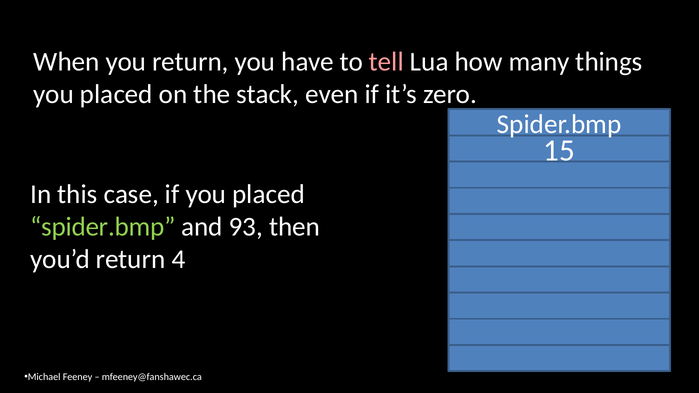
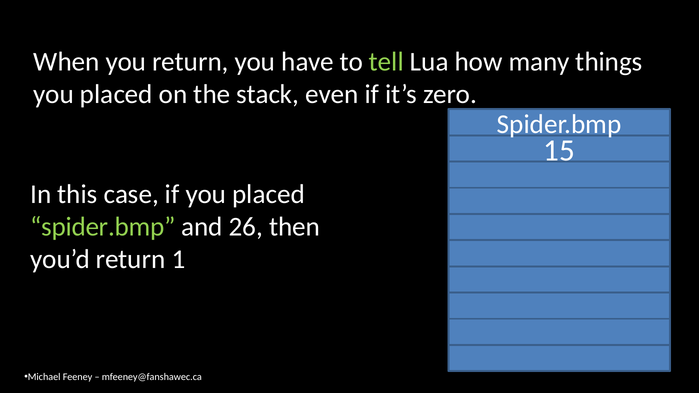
tell colour: pink -> light green
93: 93 -> 26
4: 4 -> 1
